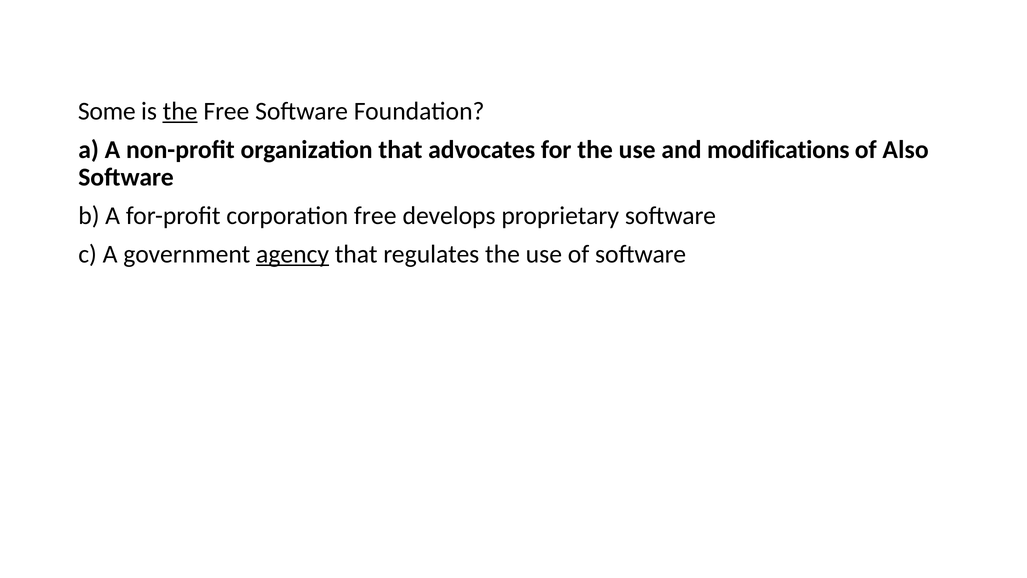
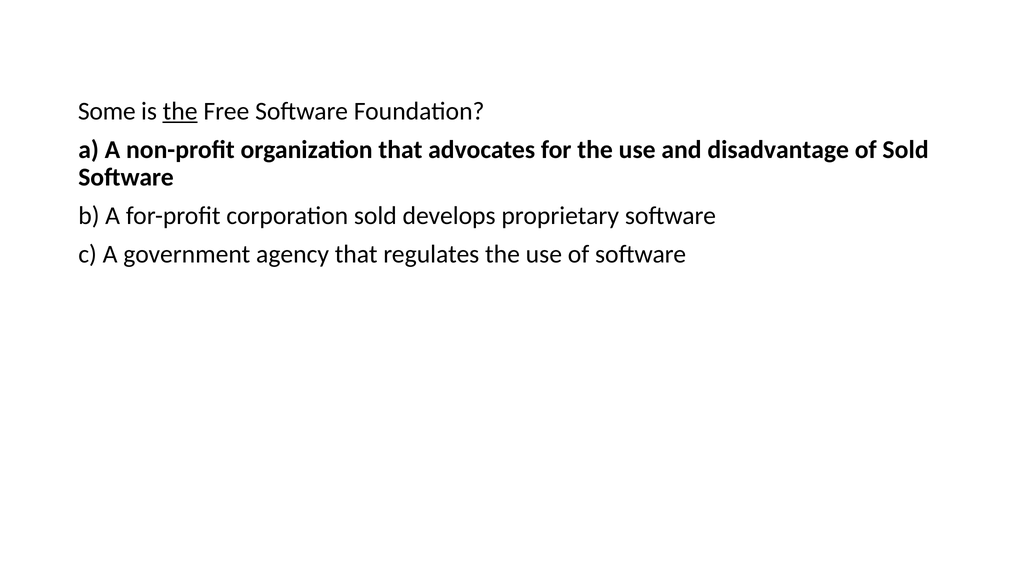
modifications: modifications -> disadvantage
of Also: Also -> Sold
corporation free: free -> sold
agency underline: present -> none
